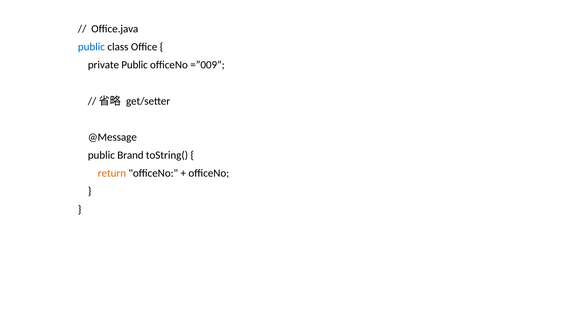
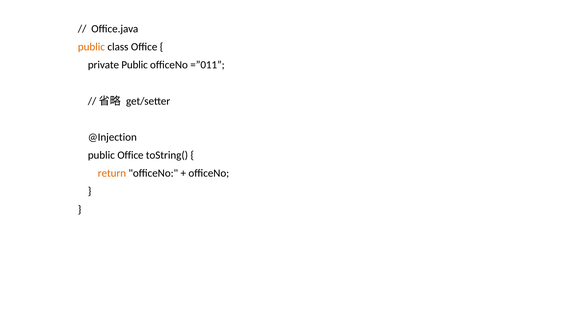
public at (91, 47) colour: blue -> orange
=”009: =”009 -> =”011
@Message: @Message -> @Injection
public Brand: Brand -> Office
